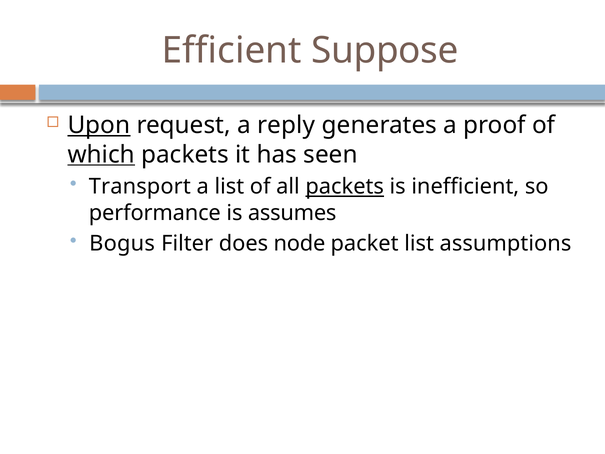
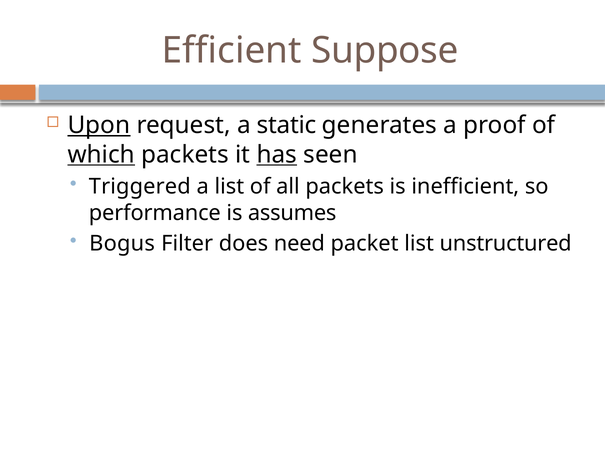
reply: reply -> static
has underline: none -> present
Transport: Transport -> Triggered
packets at (345, 187) underline: present -> none
node: node -> need
assumptions: assumptions -> unstructured
